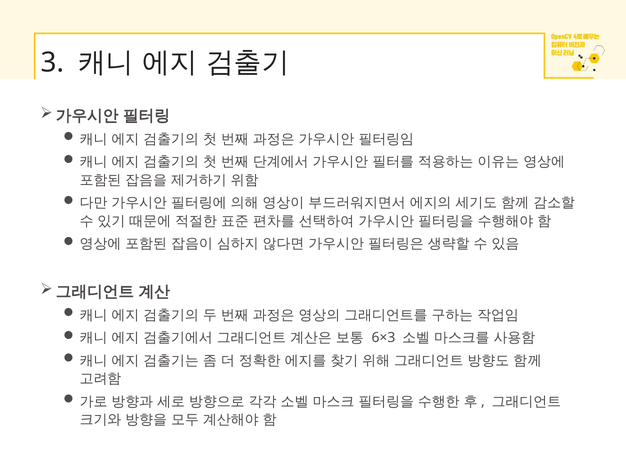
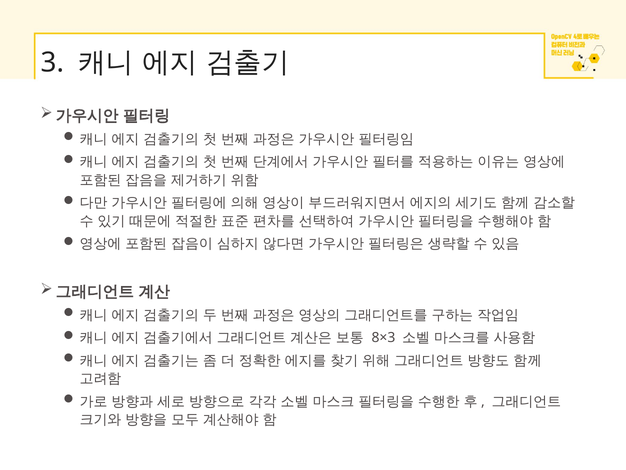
6×3: 6×3 -> 8×3
